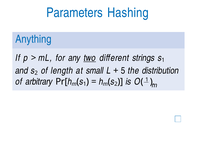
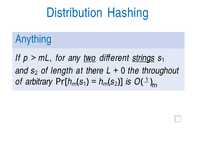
Parameters: Parameters -> Distribution
strings underline: none -> present
small: small -> there
5: 5 -> 0
distribution: distribution -> throughout
